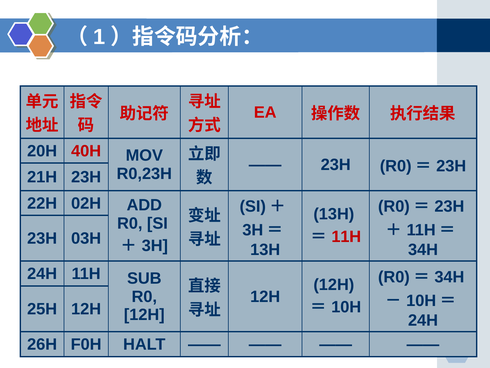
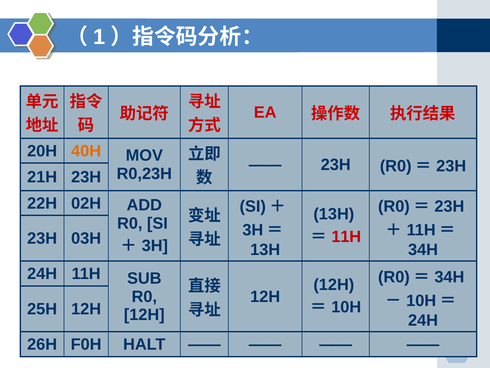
40H colour: red -> orange
